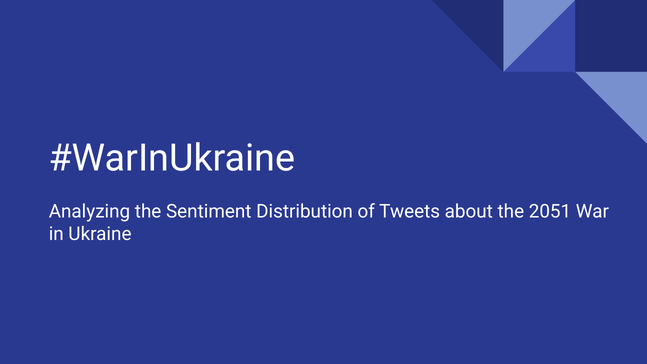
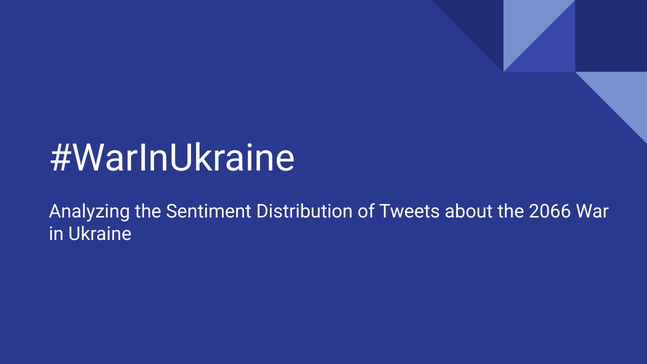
2051: 2051 -> 2066
